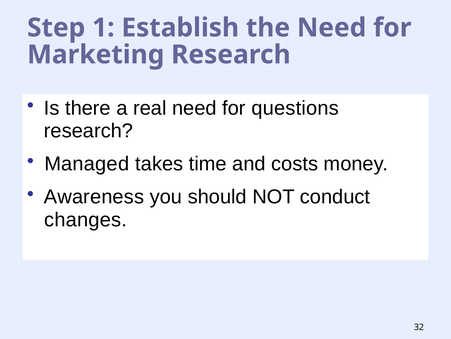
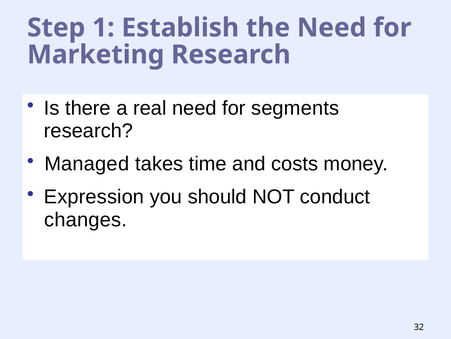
questions: questions -> segments
Awareness: Awareness -> Expression
